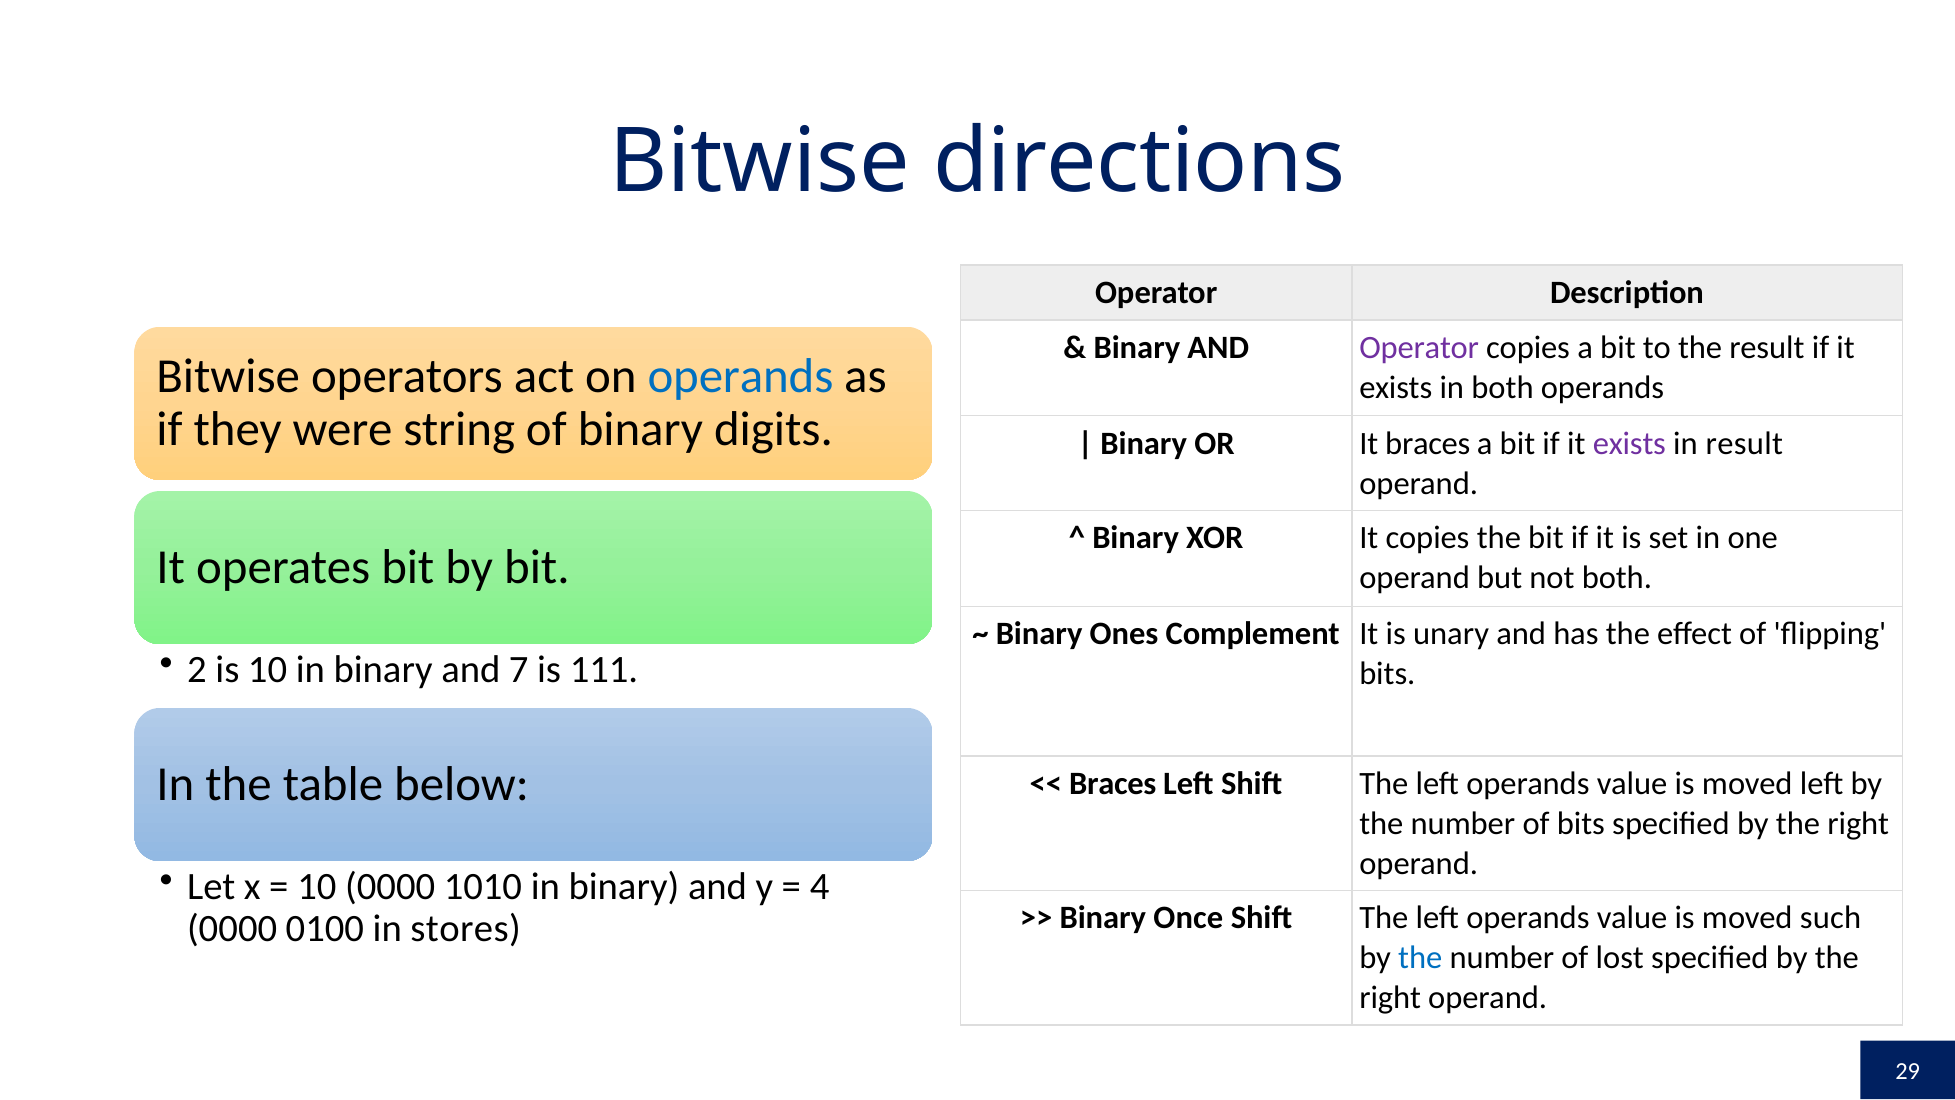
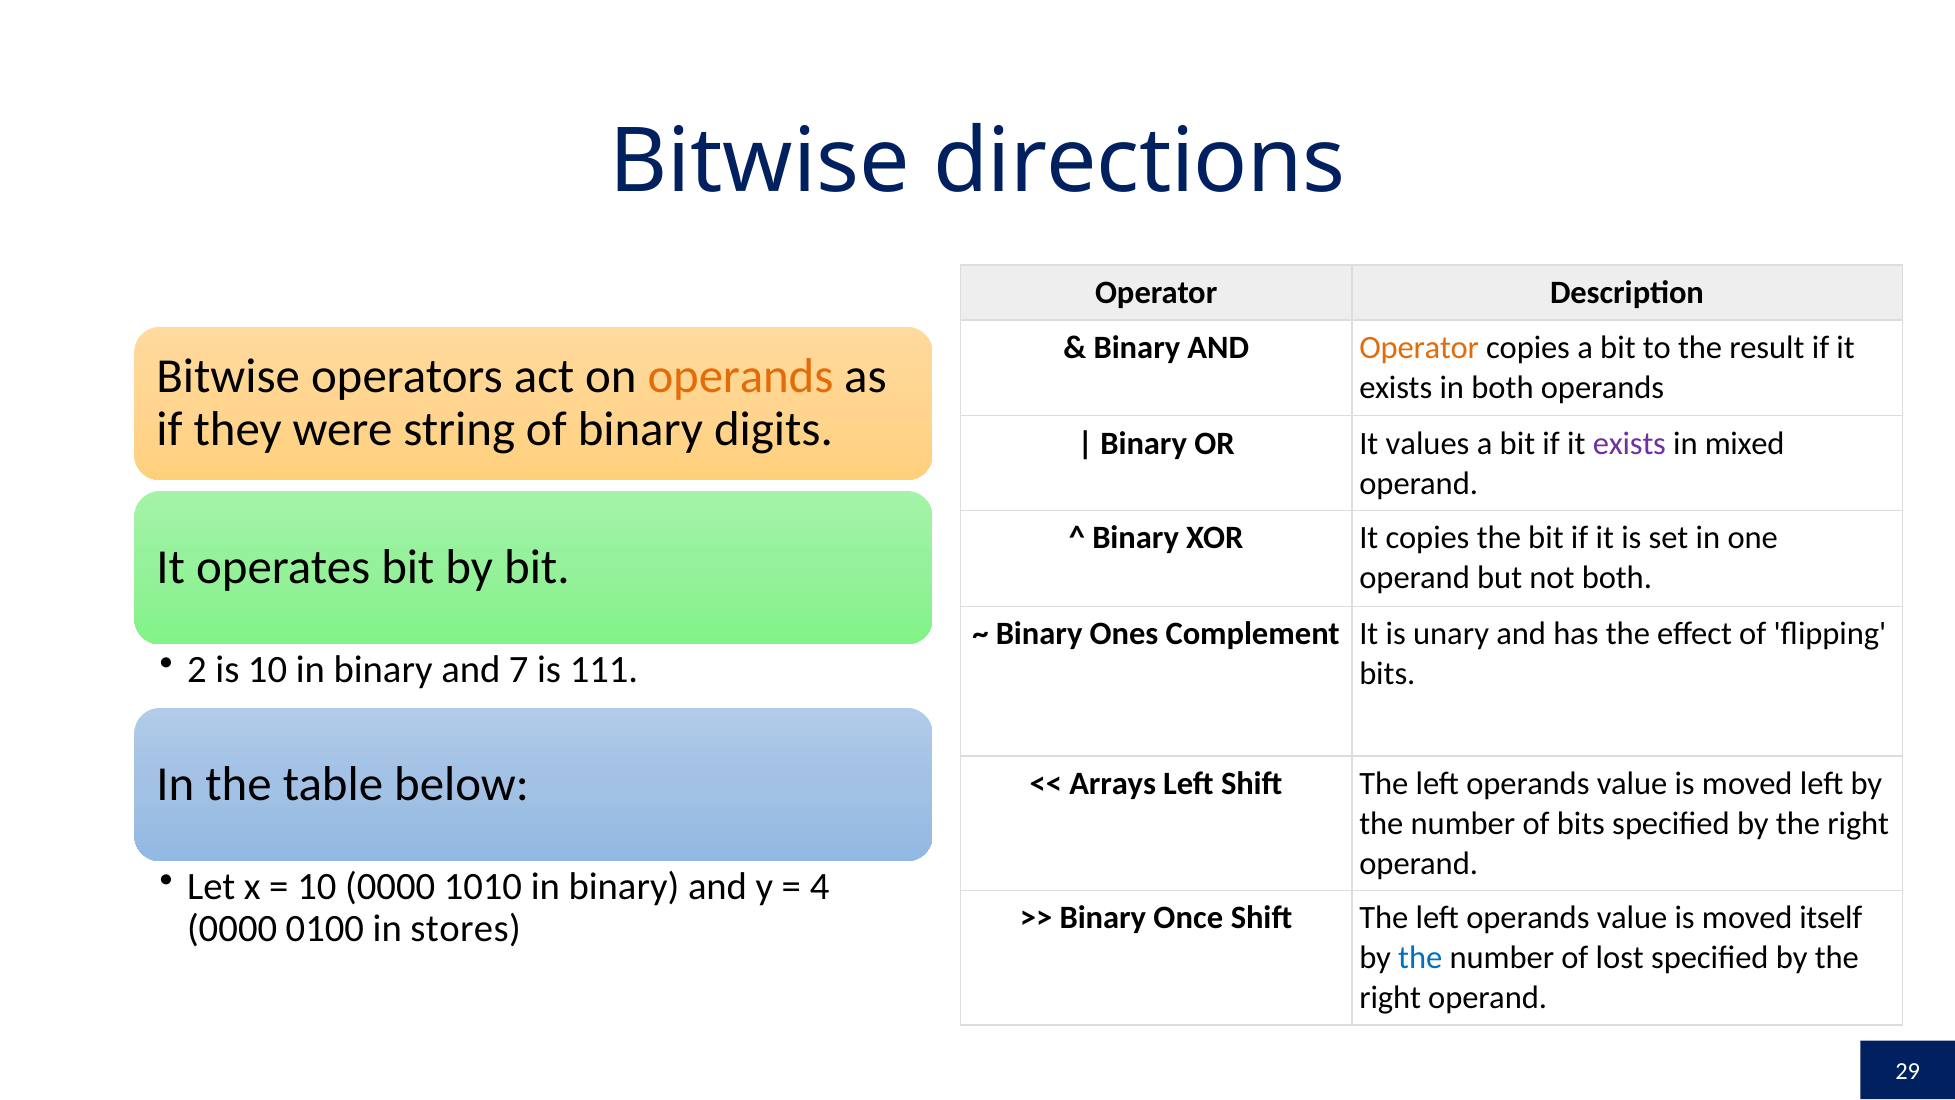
Operator at (1419, 348) colour: purple -> orange
operands at (740, 377) colour: blue -> orange
It braces: braces -> values
in result: result -> mixed
Braces at (1113, 784): Braces -> Arrays
such: such -> itself
